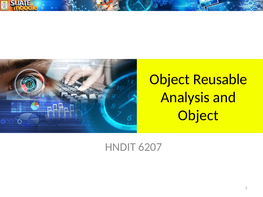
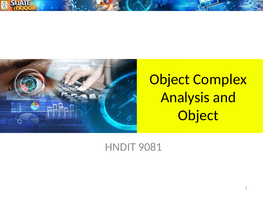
Reusable: Reusable -> Complex
6207: 6207 -> 9081
